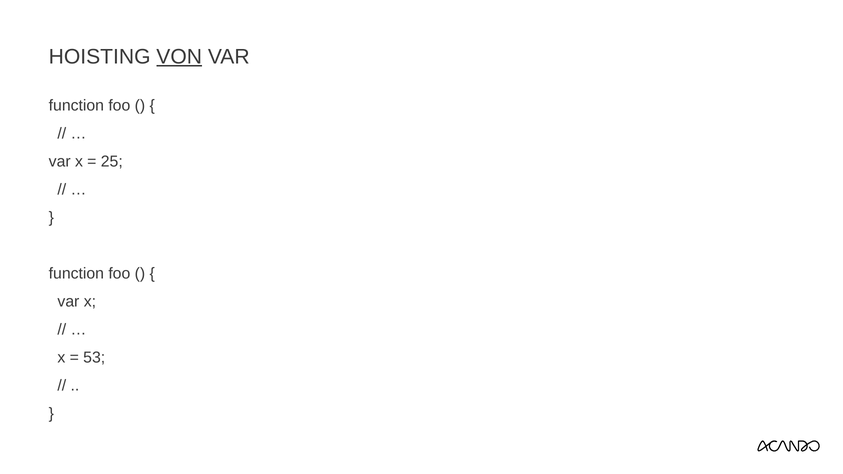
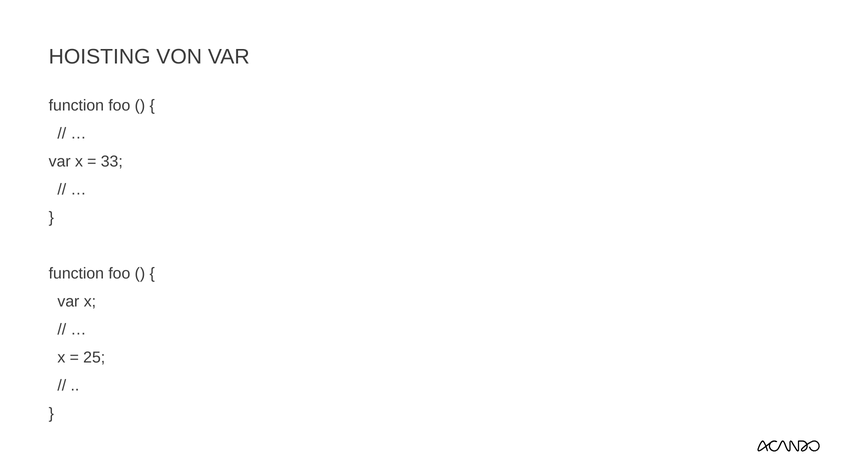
VON underline: present -> none
25: 25 -> 33
53: 53 -> 25
